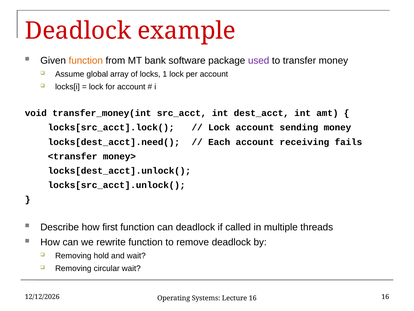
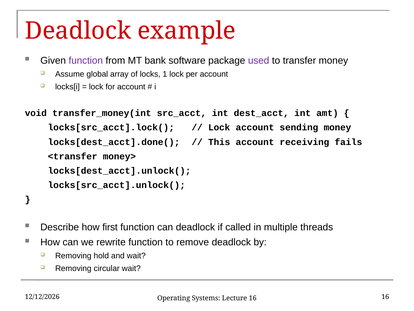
function at (86, 60) colour: orange -> purple
locks[dest_acct].need(: locks[dest_acct].need( -> locks[dest_acct].done(
Each: Each -> This
